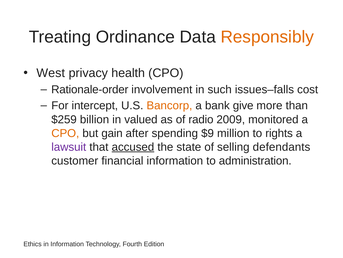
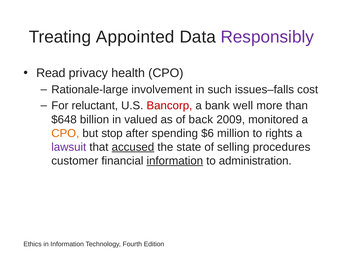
Ordinance: Ordinance -> Appointed
Responsibly colour: orange -> purple
West: West -> Read
Rationale-order: Rationale-order -> Rationale-large
intercept: intercept -> reluctant
Bancorp colour: orange -> red
give: give -> well
$259: $259 -> $648
radio: radio -> back
gain: gain -> stop
$9: $9 -> $6
defendants: defendants -> procedures
information at (175, 160) underline: none -> present
